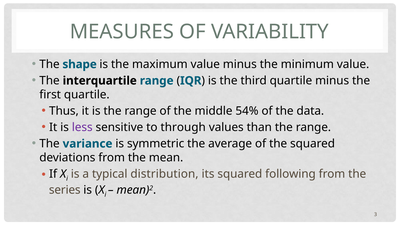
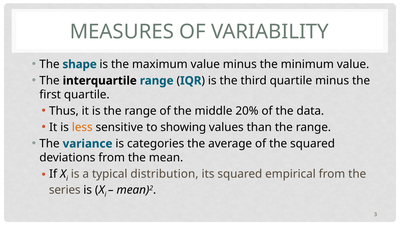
54%: 54% -> 20%
less colour: purple -> orange
through: through -> showing
symmetric: symmetric -> categories
following: following -> empirical
